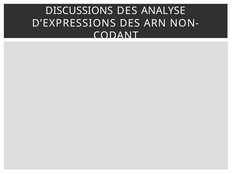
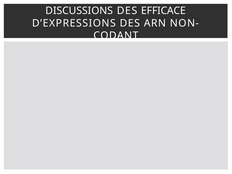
ANALYSE: ANALYSE -> EFFICACE
